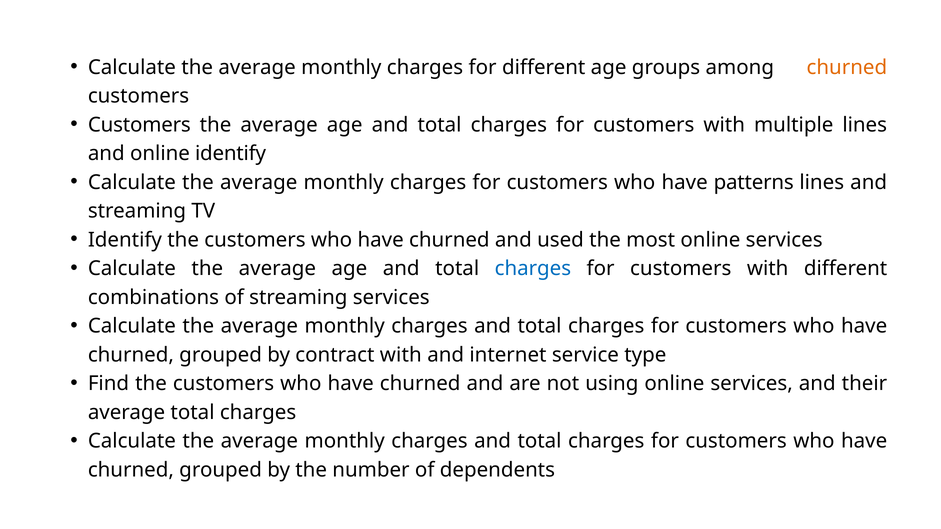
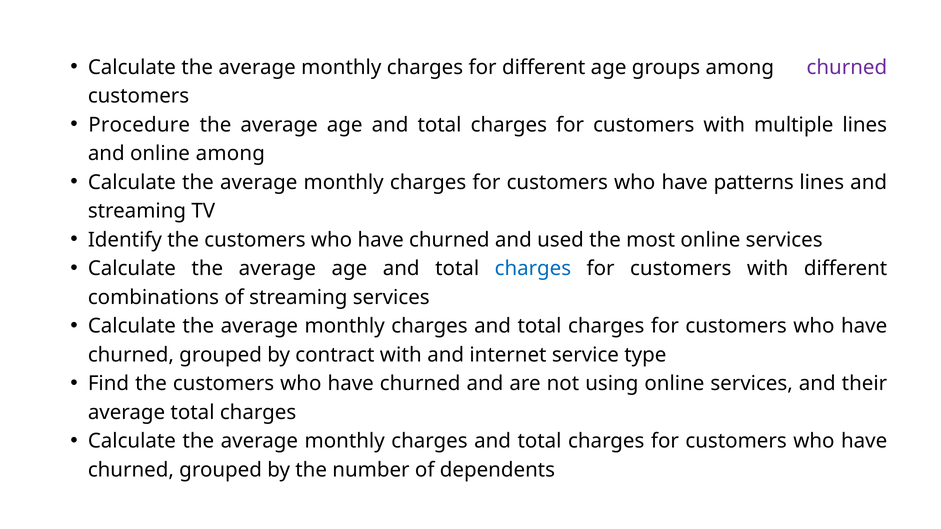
churned at (847, 67) colour: orange -> purple
Customers at (139, 125): Customers -> Procedure
online identify: identify -> among
